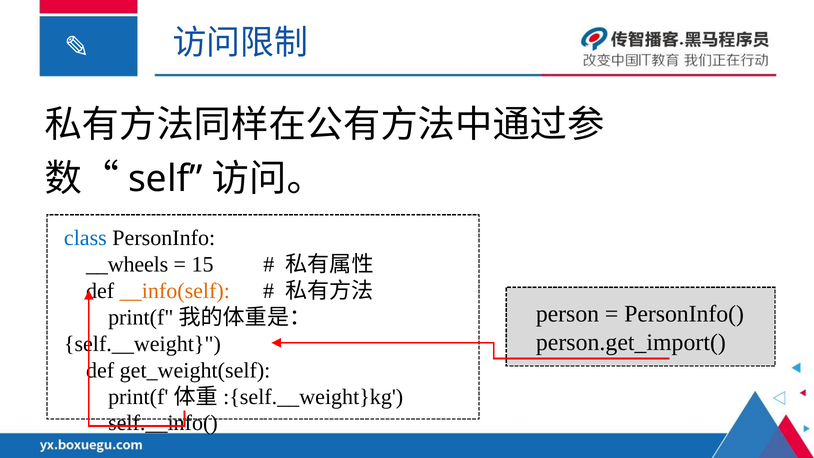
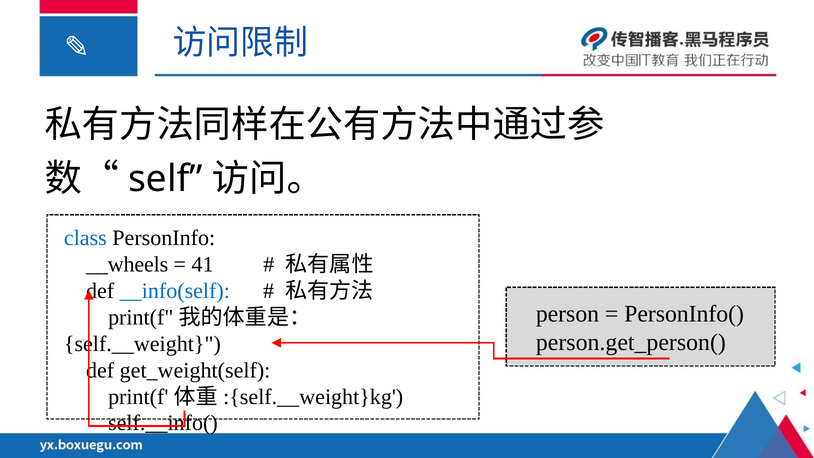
15: 15 -> 41
__info(self colour: orange -> blue
person.get_import(: person.get_import( -> person.get_person(
